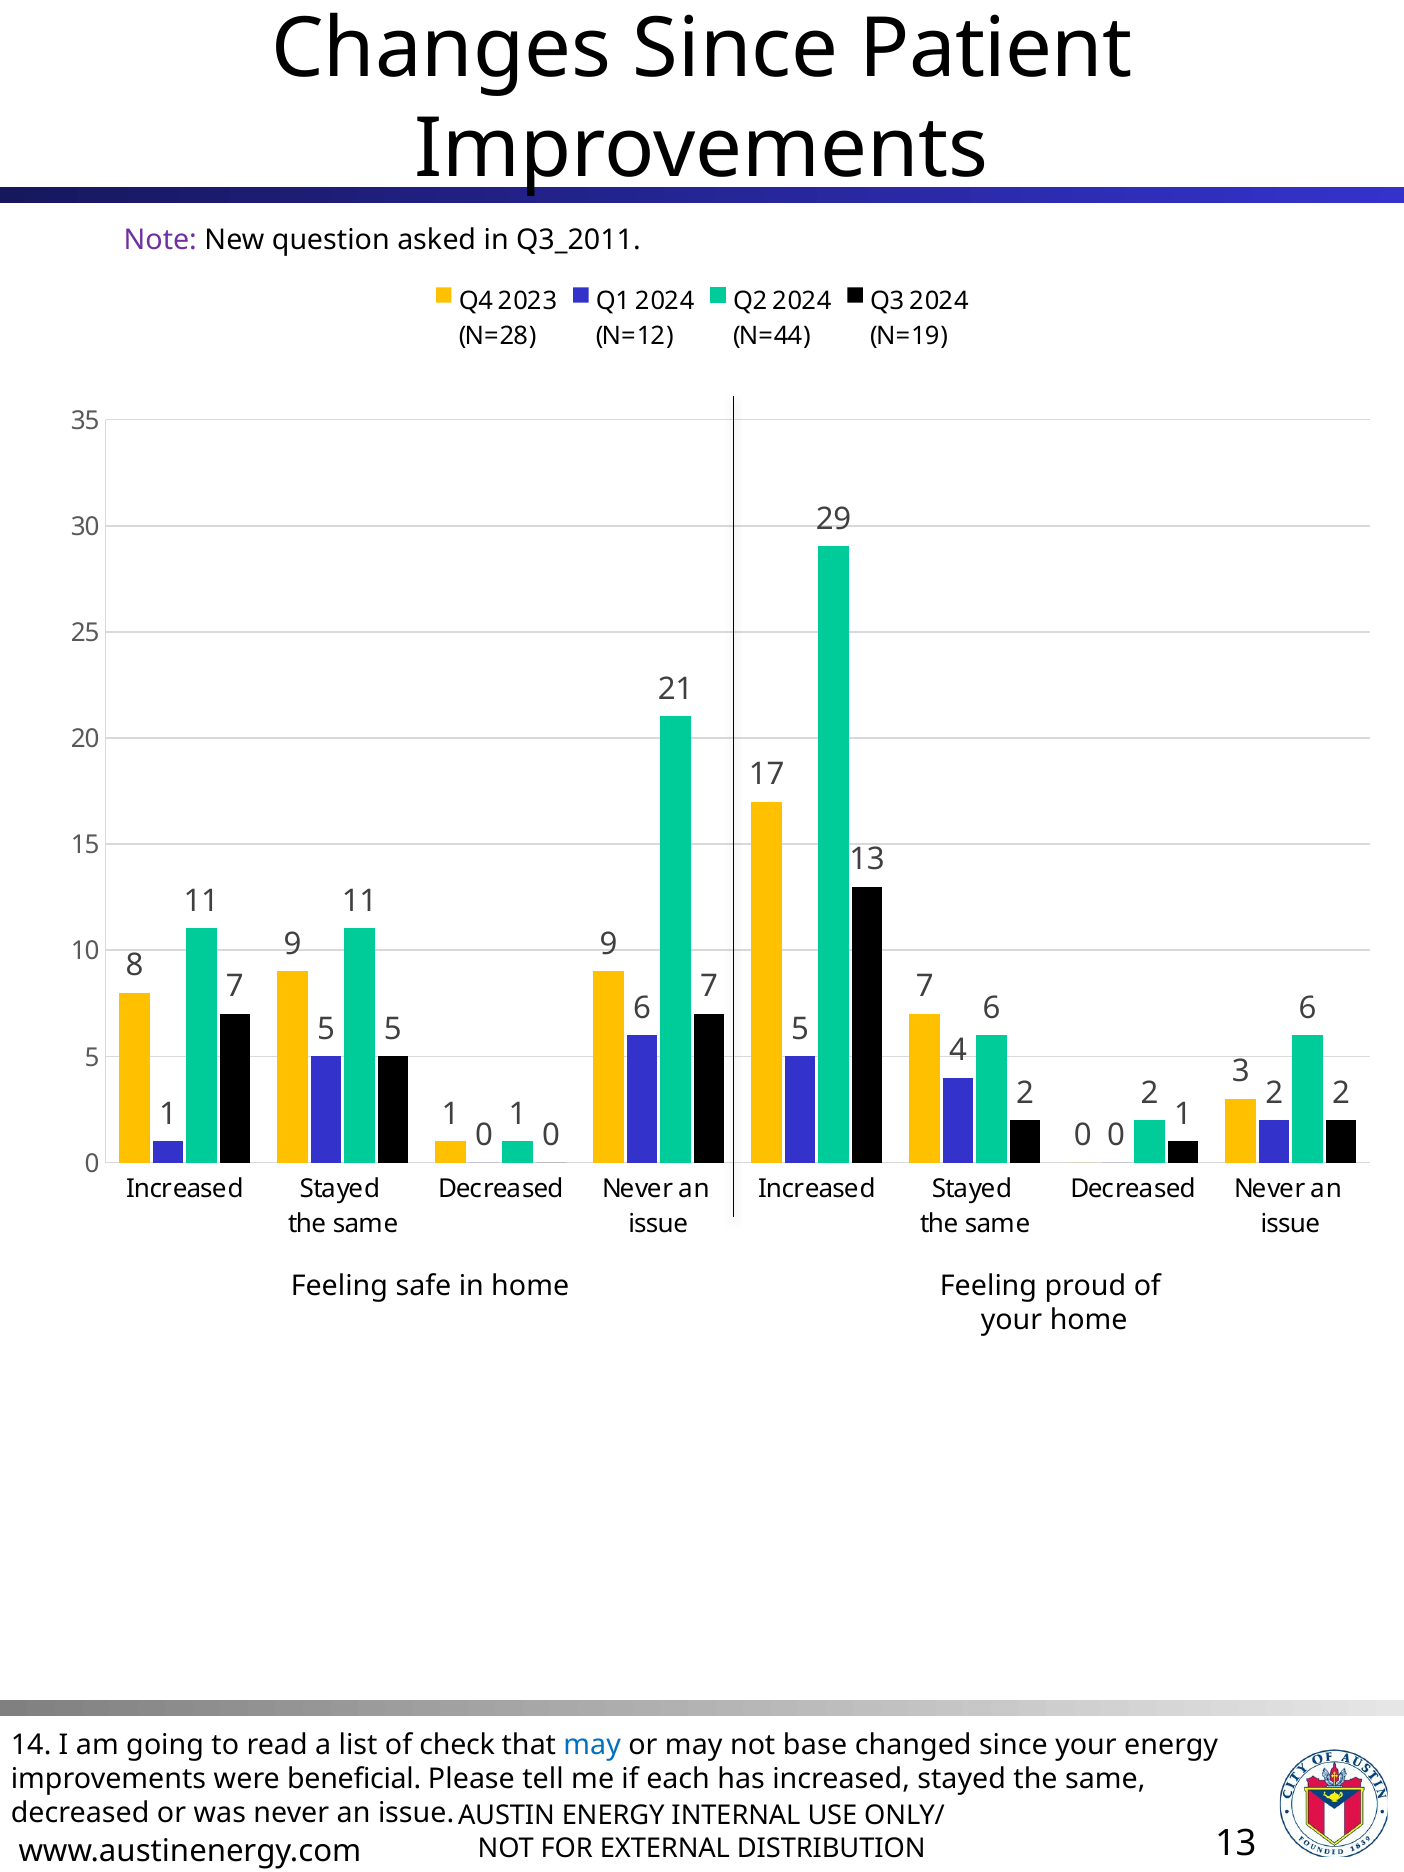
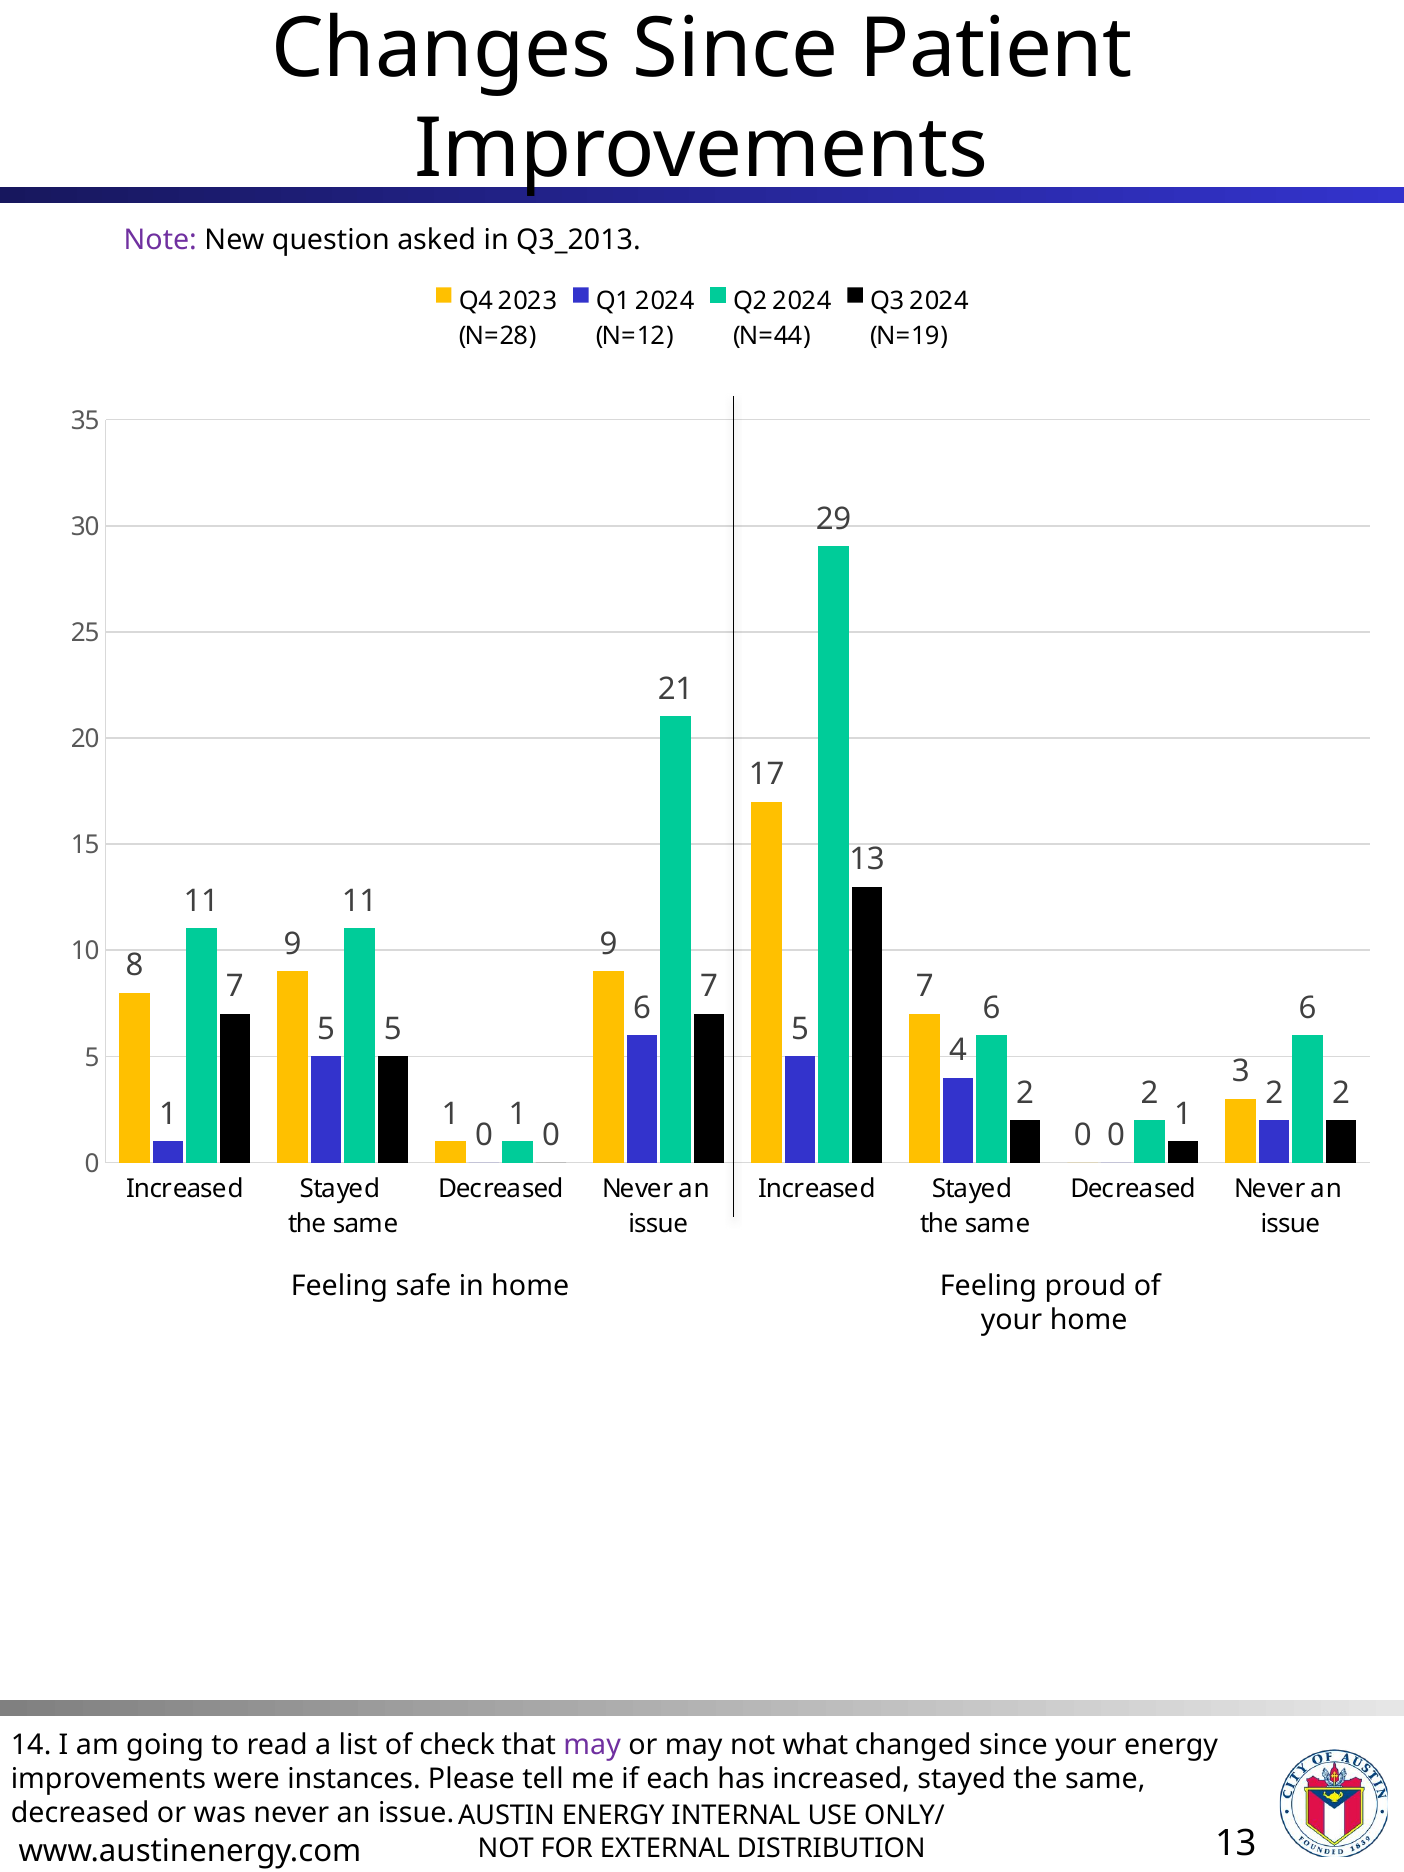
Q3_2011: Q3_2011 -> Q3_2013
may at (592, 1745) colour: blue -> purple
base: base -> what
beneficial: beneficial -> instances
